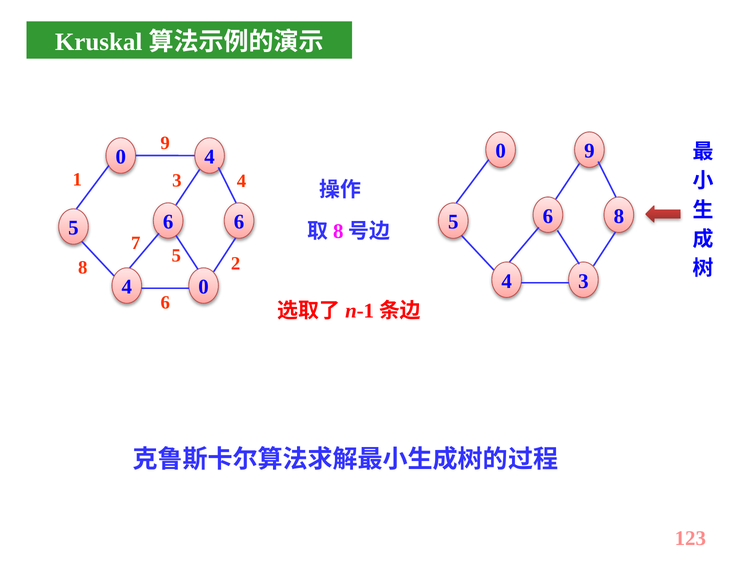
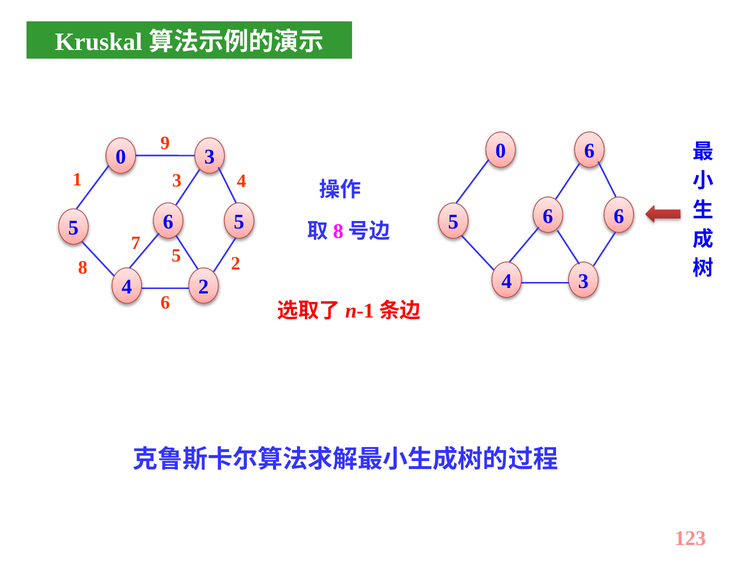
0 9: 9 -> 6
0 4: 4 -> 3
6 8: 8 -> 6
6 at (239, 222): 6 -> 5
0 at (204, 287): 0 -> 2
